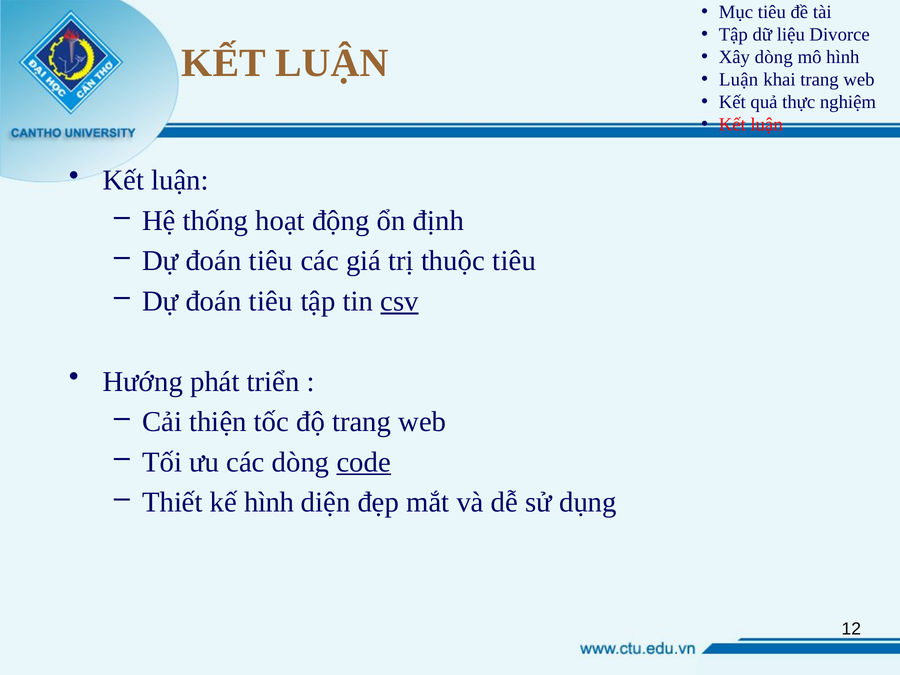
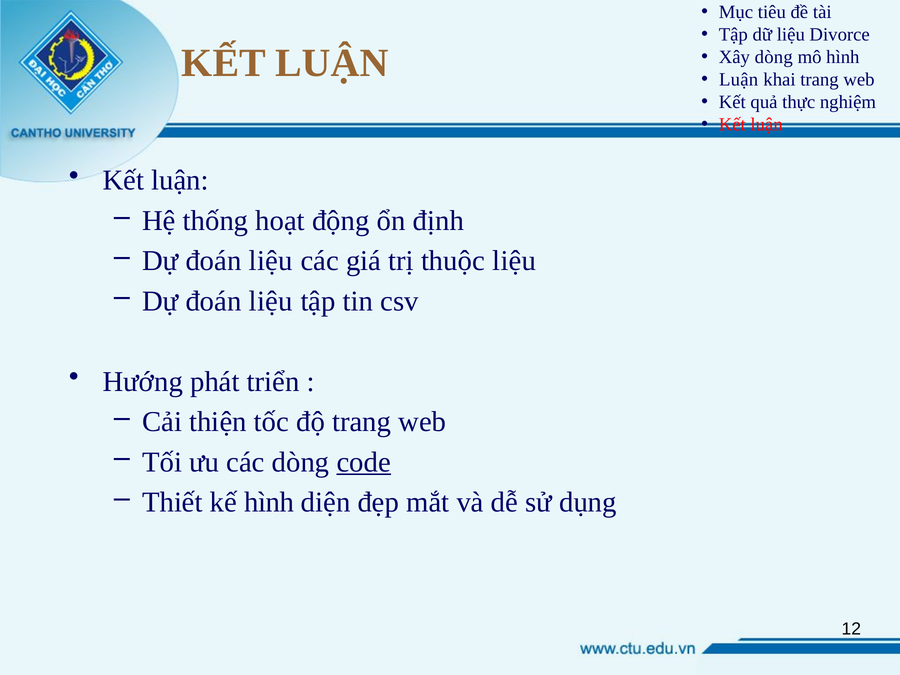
tiêu at (271, 261): tiêu -> liệu
thuộc tiêu: tiêu -> liệu
tiêu at (271, 301): tiêu -> liệu
csv underline: present -> none
